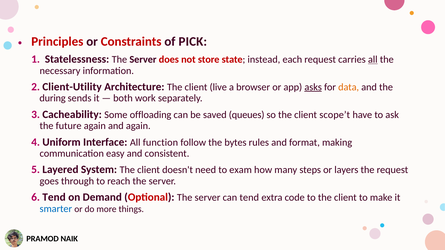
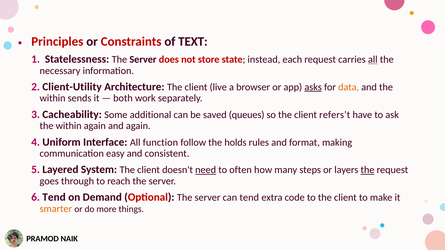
PICK: PICK -> TEXT
during at (53, 98): during -> within
offloading: offloading -> additional
scope’t: scope’t -> refers’t
future at (69, 126): future -> within
bytes: bytes -> holds
need underline: none -> present
exam: exam -> often
the at (368, 170) underline: none -> present
smarter colour: blue -> orange
